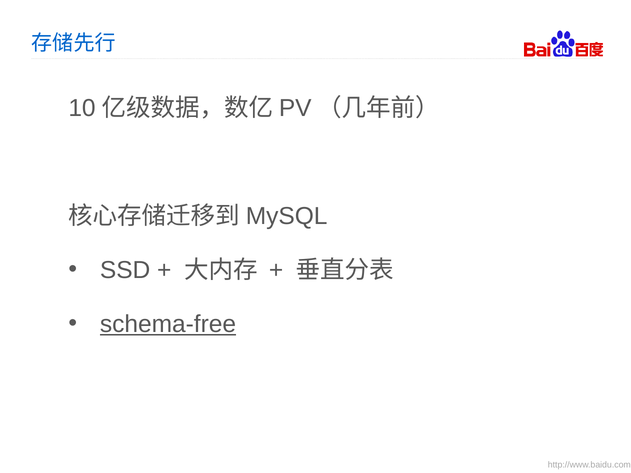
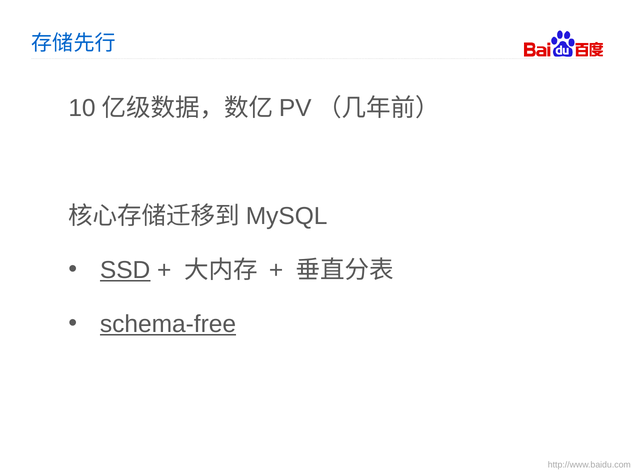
SSD underline: none -> present
